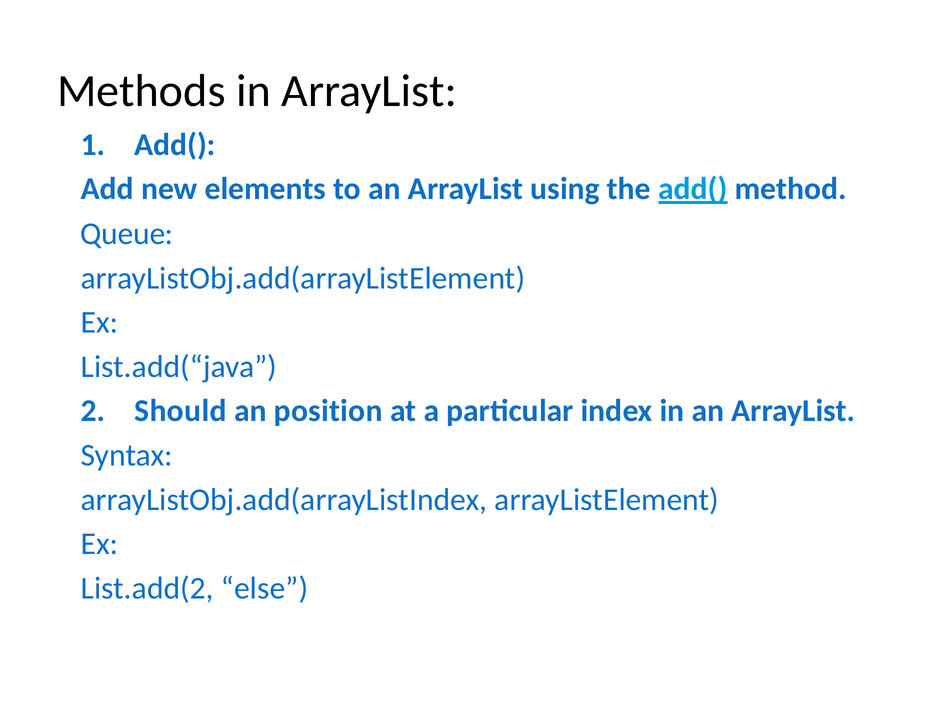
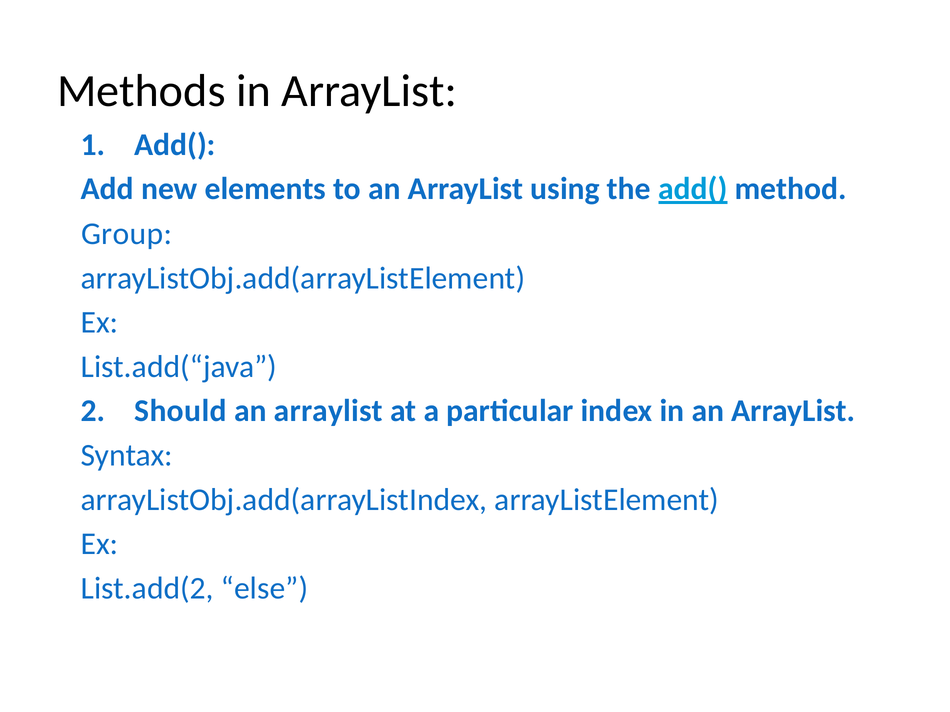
Queue: Queue -> Group
position at (328, 411): position -> arraylist
